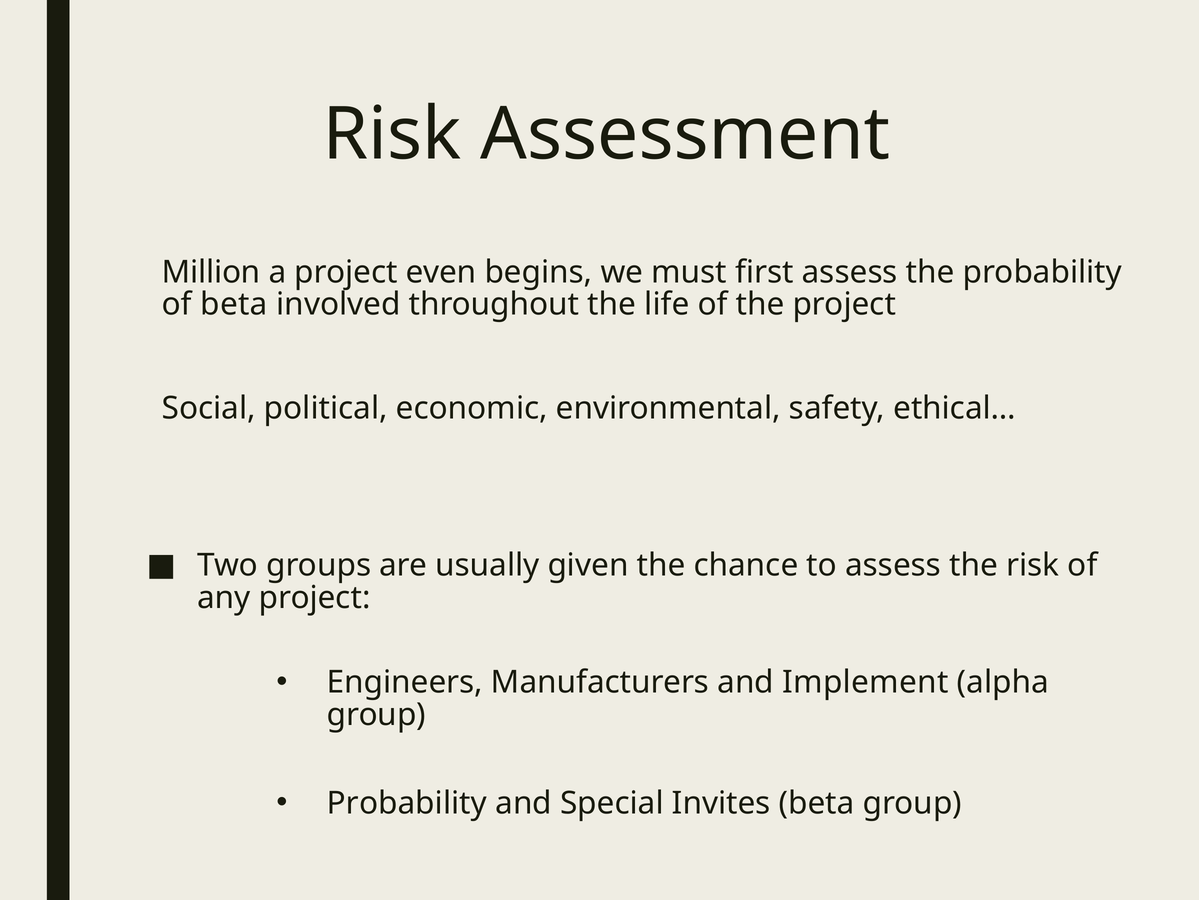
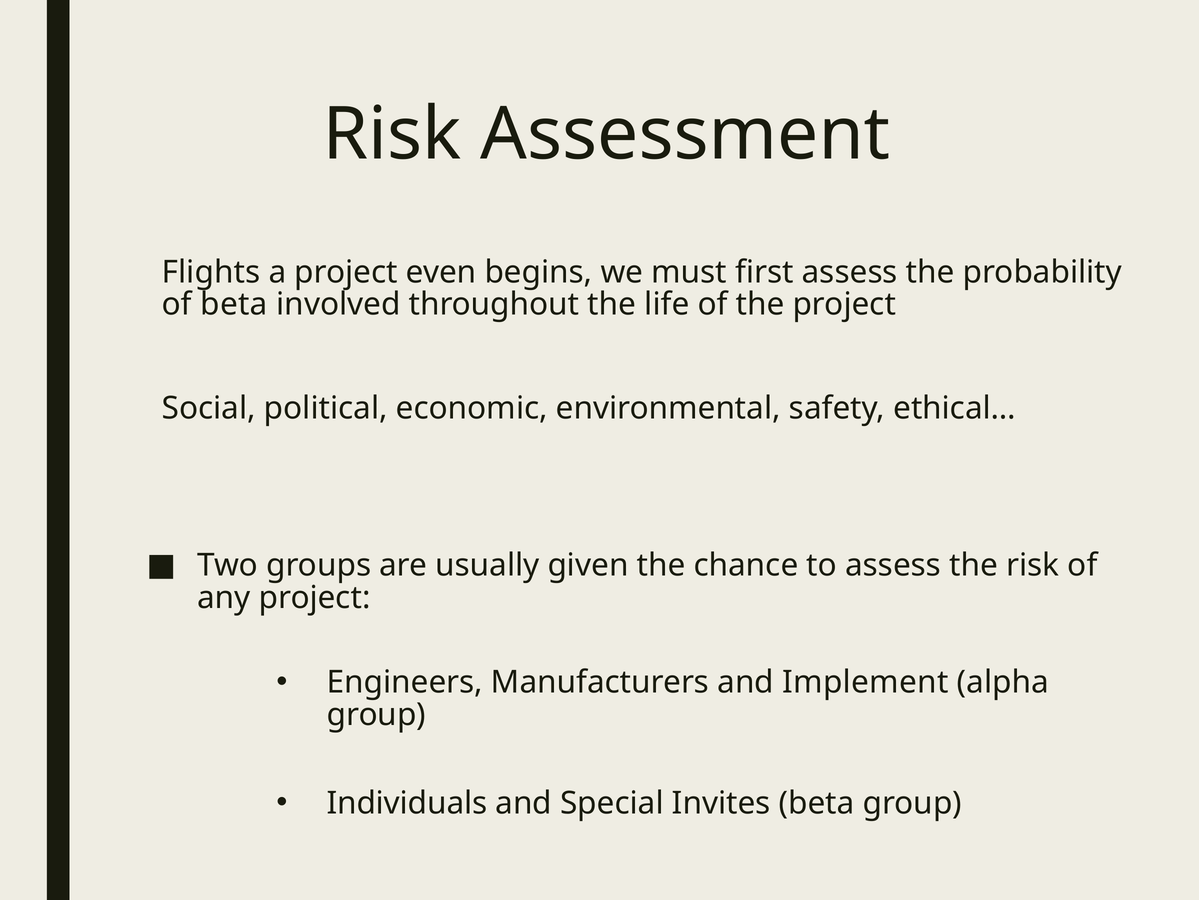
Million: Million -> Flights
Probability at (407, 803): Probability -> Individuals
